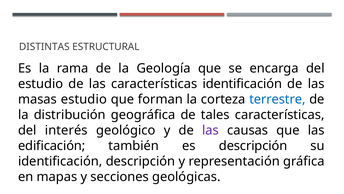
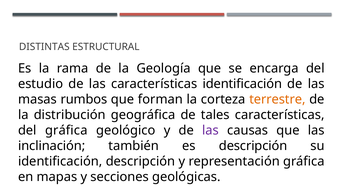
masas estudio: estudio -> rumbos
terrestre colour: blue -> orange
del interés: interés -> gráfica
edificación: edificación -> inclinación
